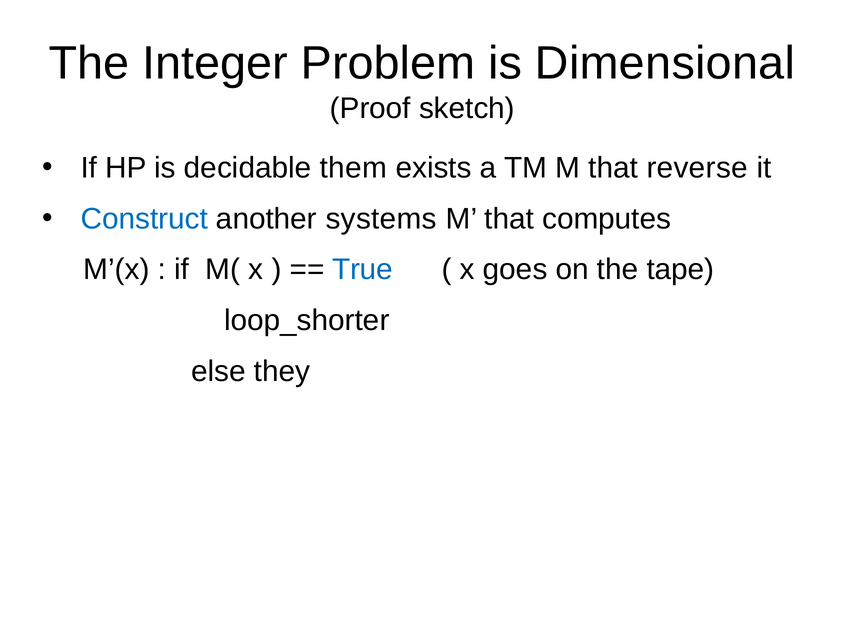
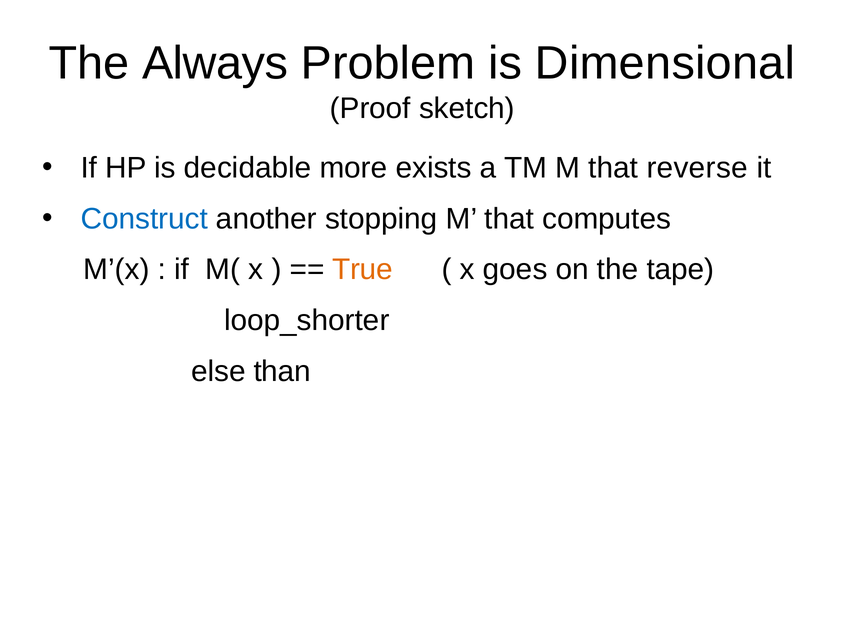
Integer: Integer -> Always
them: them -> more
systems: systems -> stopping
True colour: blue -> orange
they: they -> than
